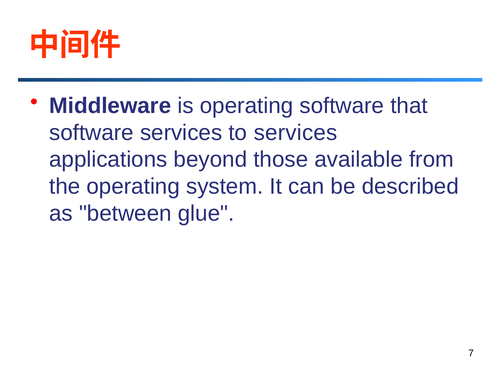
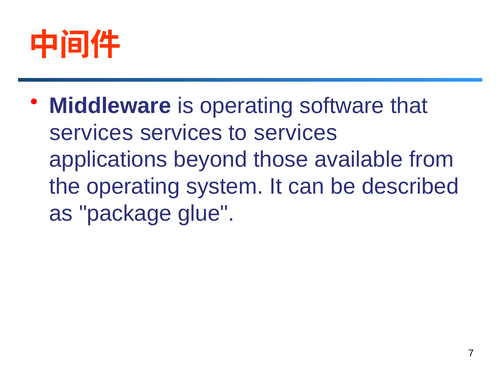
software at (91, 133): software -> services
between: between -> package
